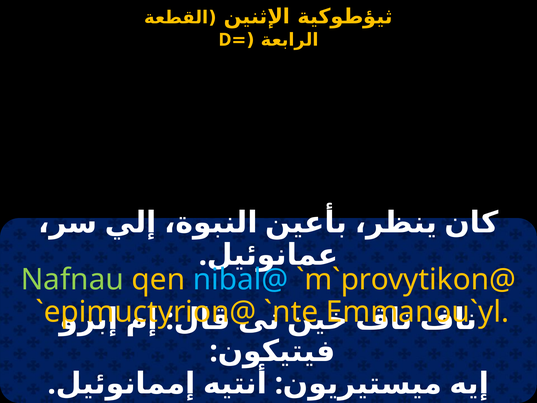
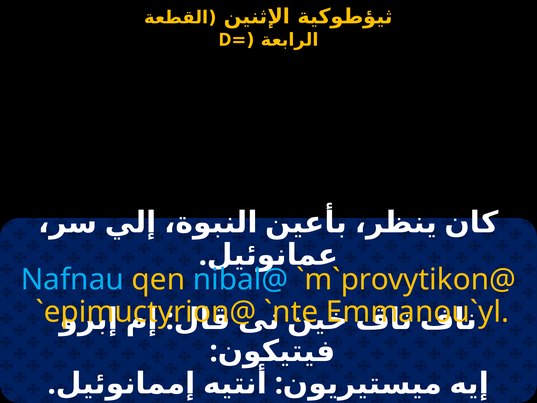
Nafnau colour: light green -> light blue
